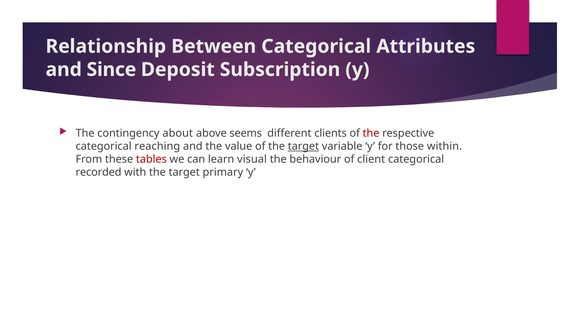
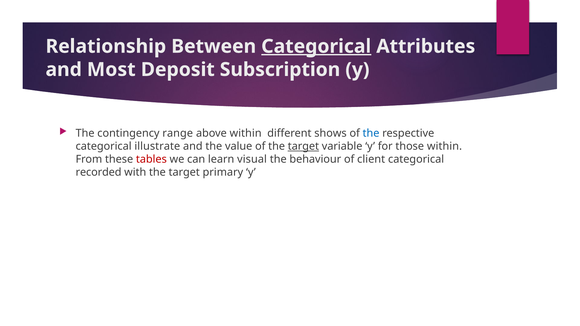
Categorical at (316, 46) underline: none -> present
Since: Since -> Most
about: about -> range
above seems: seems -> within
clients: clients -> shows
the at (371, 133) colour: red -> blue
reaching: reaching -> illustrate
